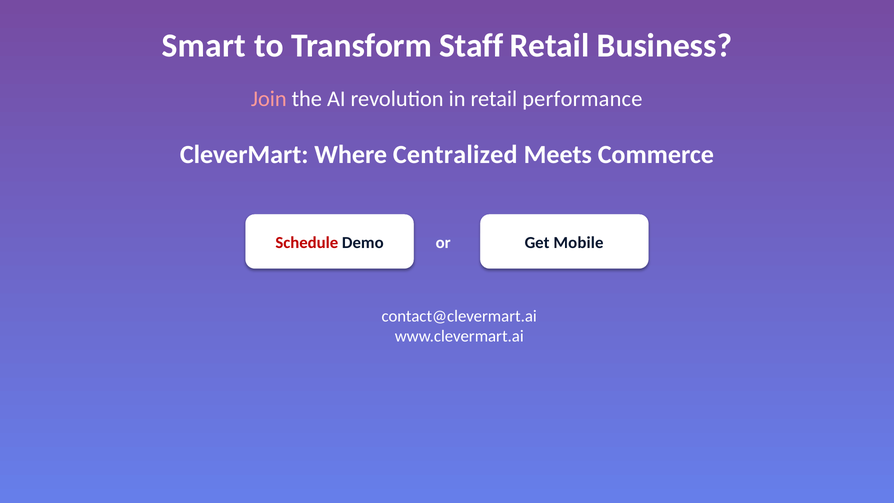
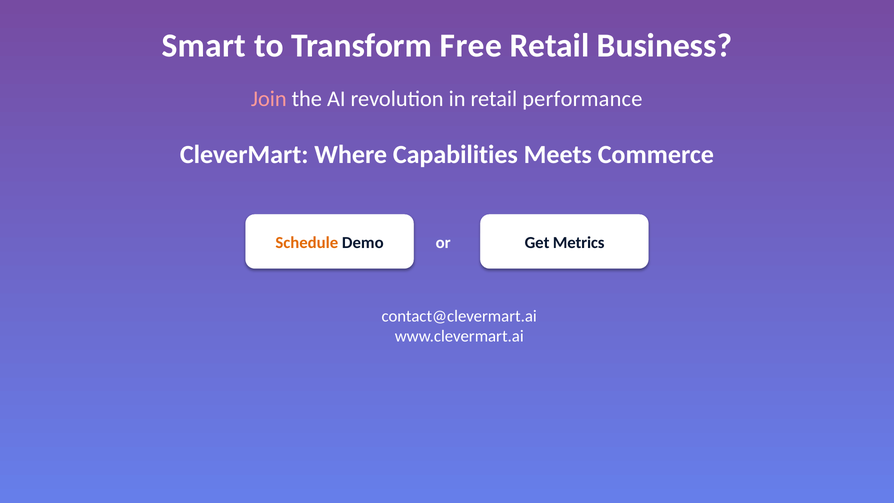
Staff: Staff -> Free
Centralized: Centralized -> Capabilities
Schedule colour: red -> orange
Mobile: Mobile -> Metrics
